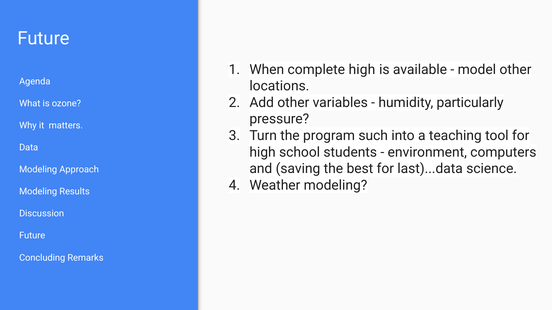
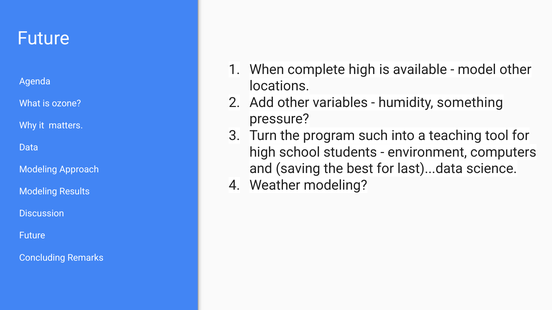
particularly: particularly -> something
